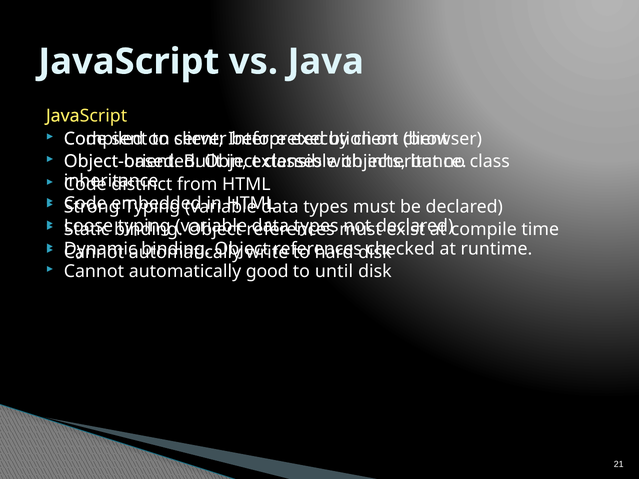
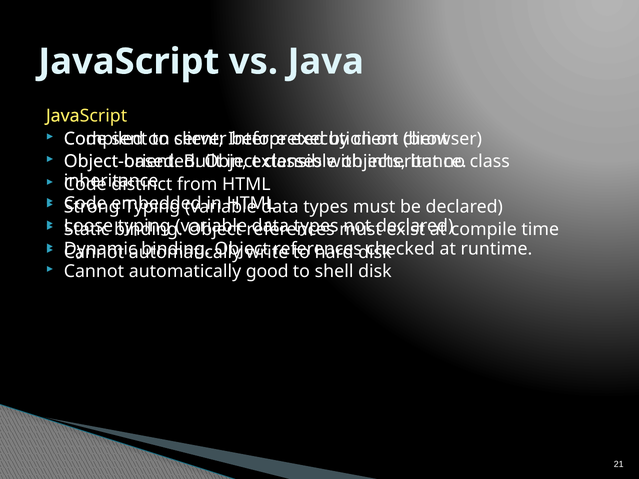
until: until -> shell
